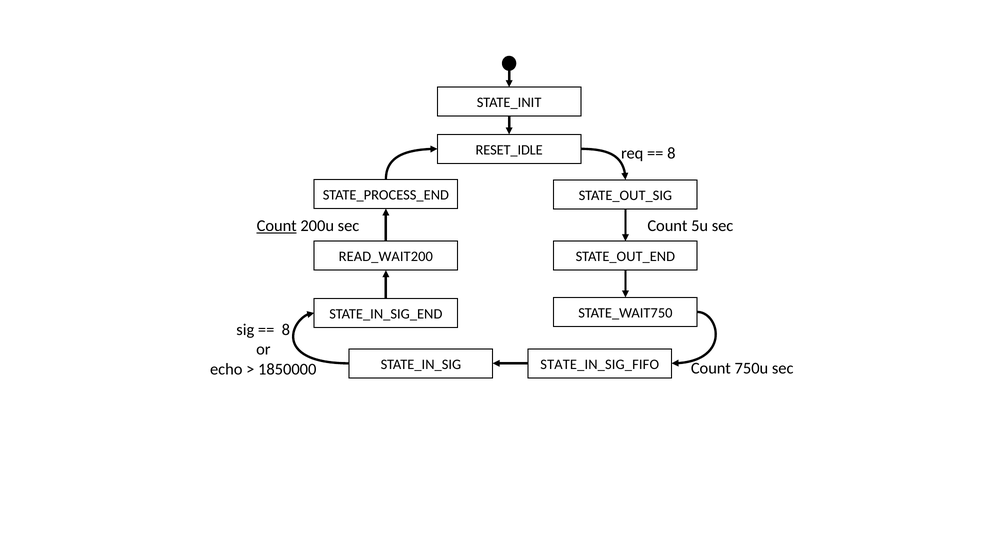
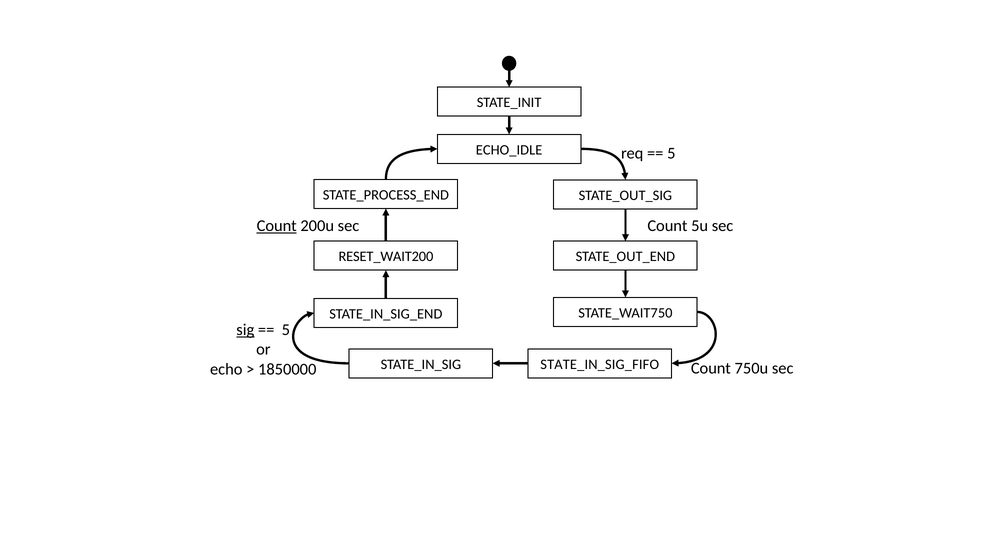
RESET_IDLE: RESET_IDLE -> ECHO_IDLE
8 at (671, 153): 8 -> 5
READ_WAIT200: READ_WAIT200 -> RESET_WAIT200
sig underline: none -> present
8 at (286, 330): 8 -> 5
